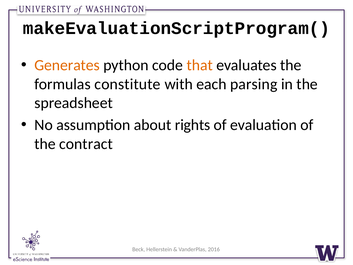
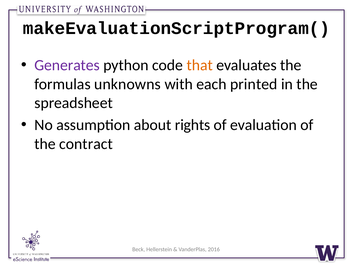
Generates colour: orange -> purple
constitute: constitute -> unknowns
parsing: parsing -> printed
